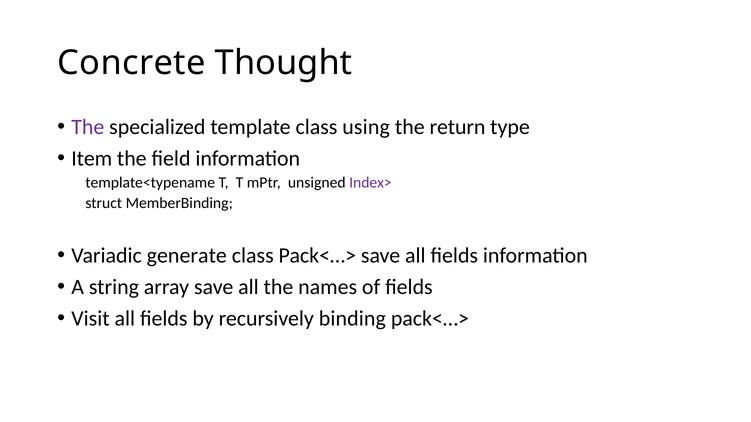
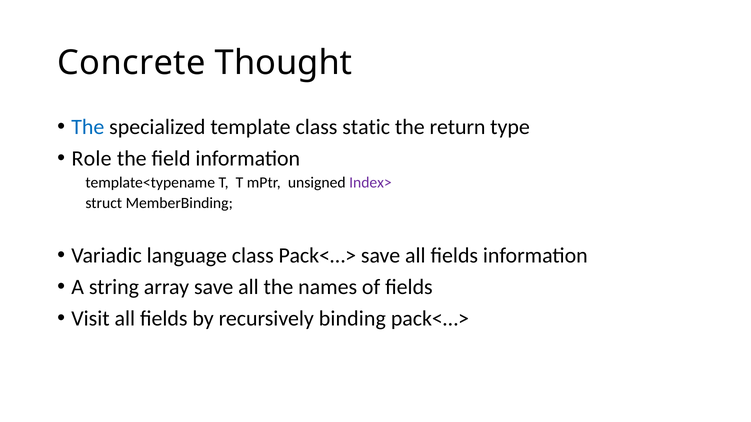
The at (88, 127) colour: purple -> blue
using: using -> static
Item: Item -> Role
generate: generate -> language
